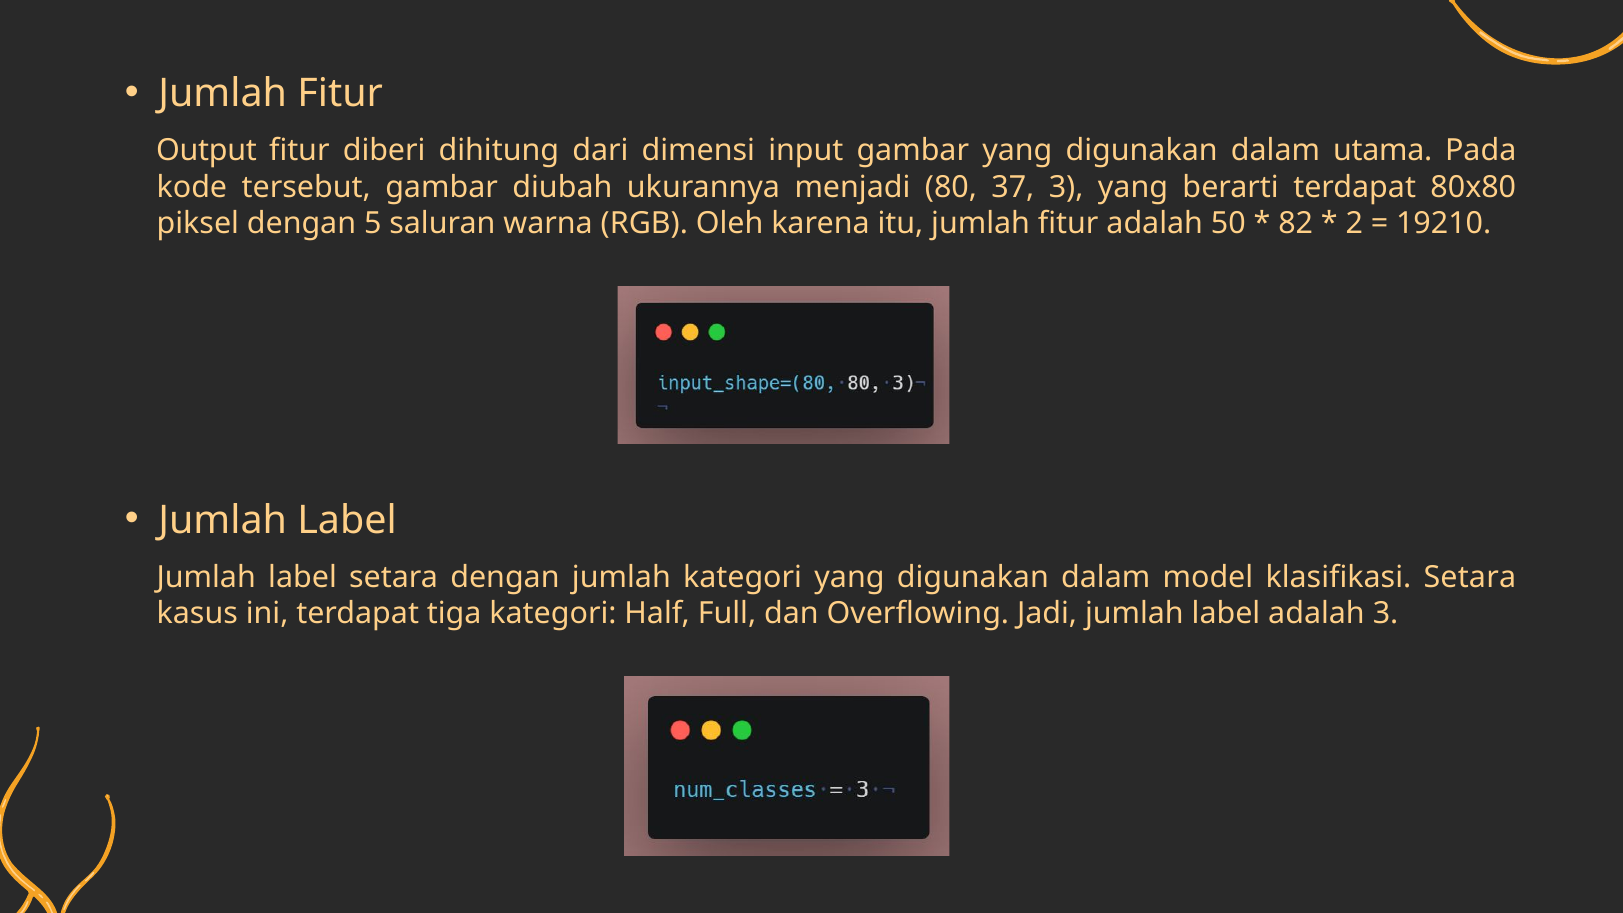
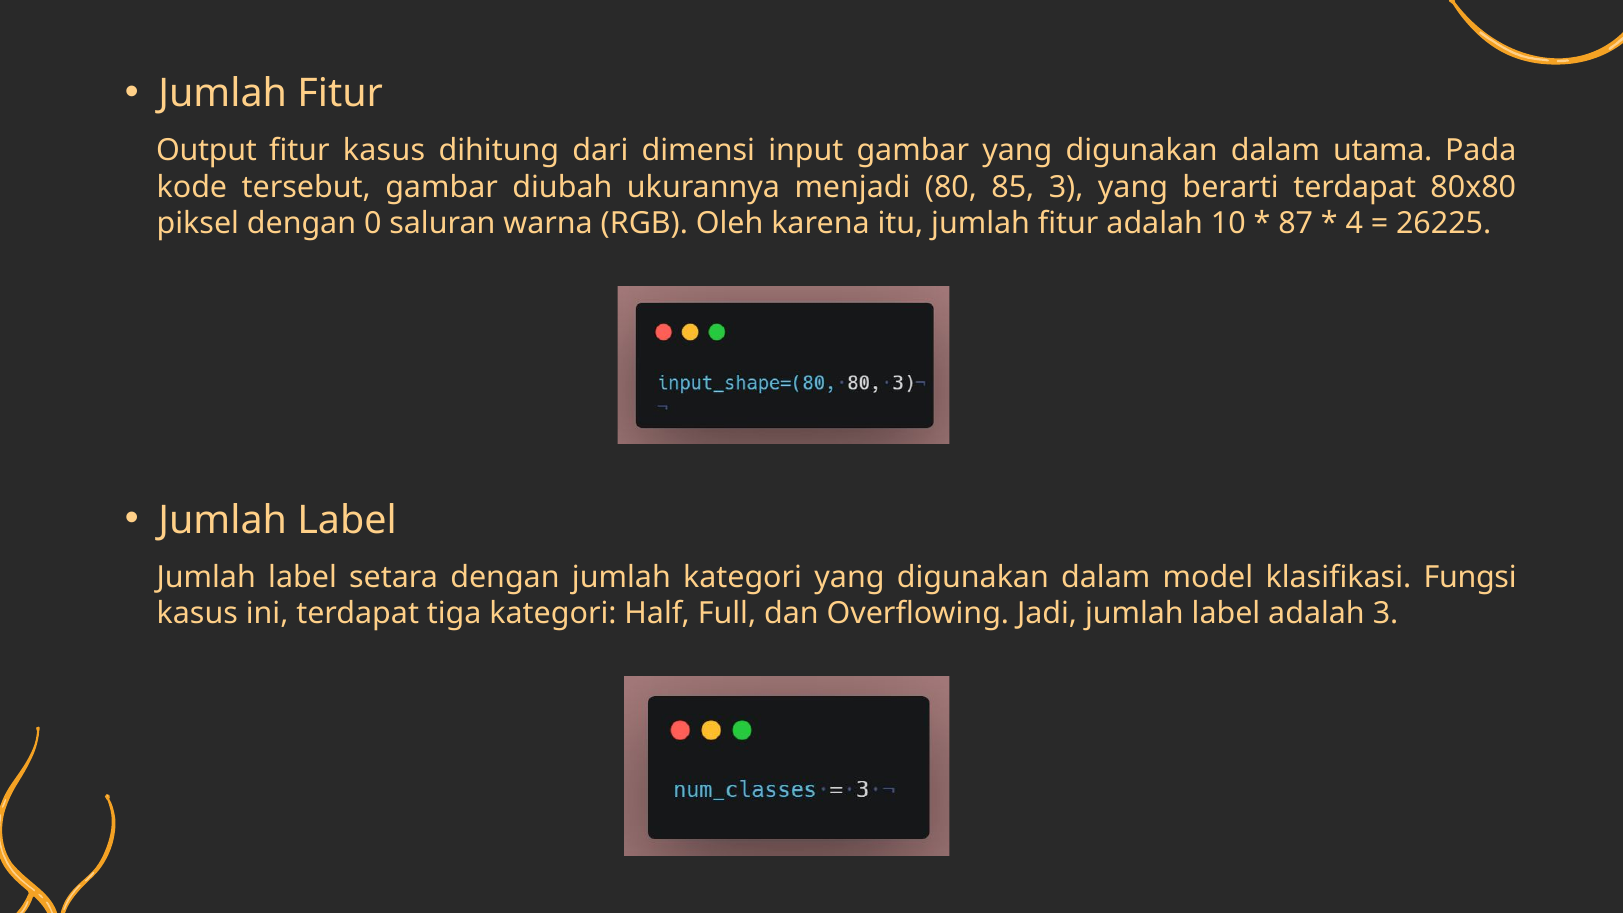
fitur diberi: diberi -> kasus
37: 37 -> 85
5: 5 -> 0
50: 50 -> 10
82: 82 -> 87
2: 2 -> 4
19210: 19210 -> 26225
klasifikasi Setara: Setara -> Fungsi
